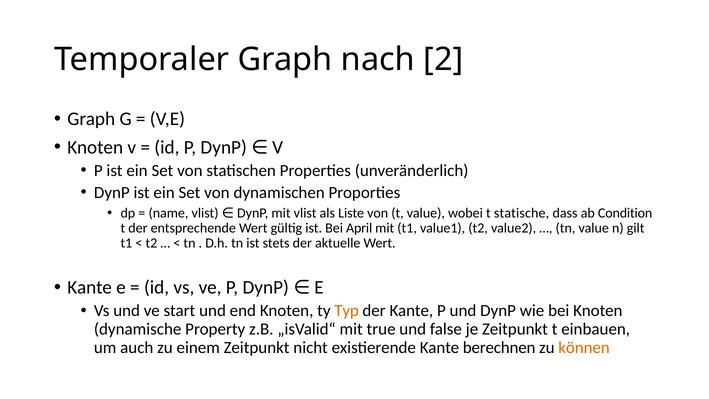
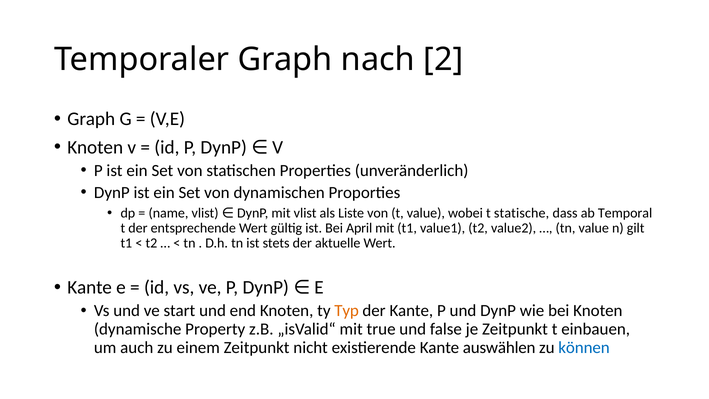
Condition: Condition -> Temporal
berechnen: berechnen -> auswählen
können colour: orange -> blue
